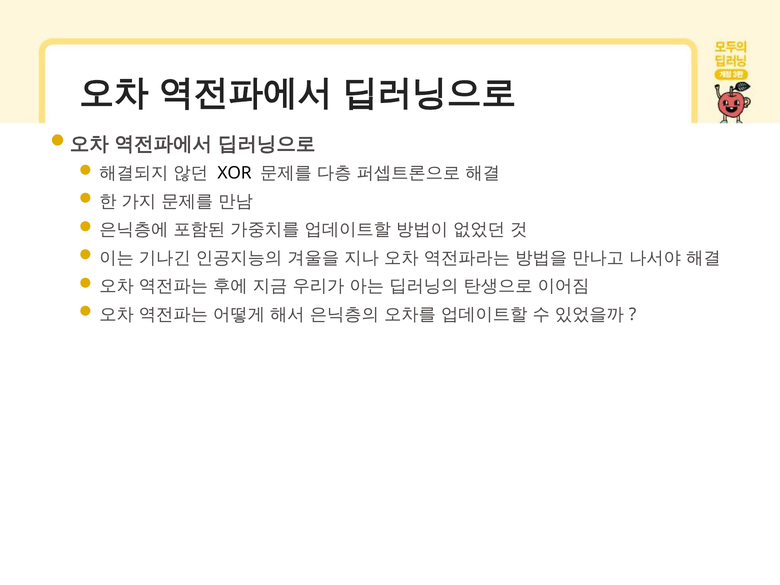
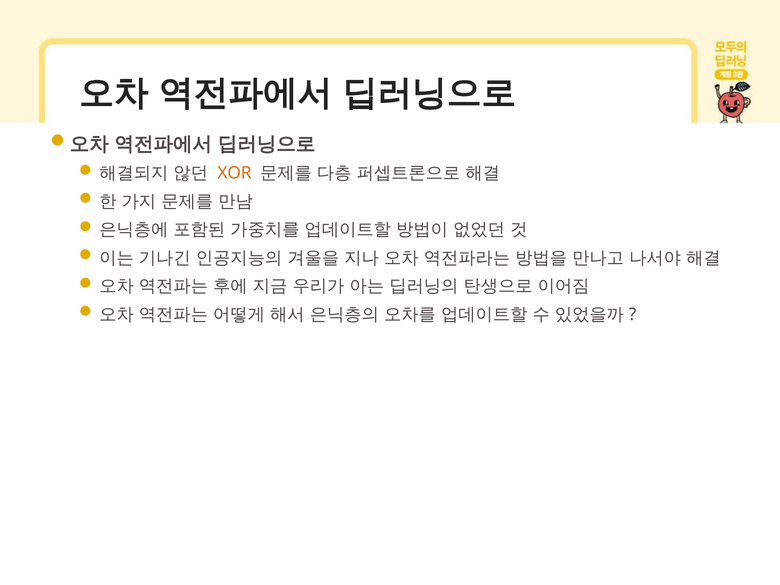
XOR colour: black -> orange
